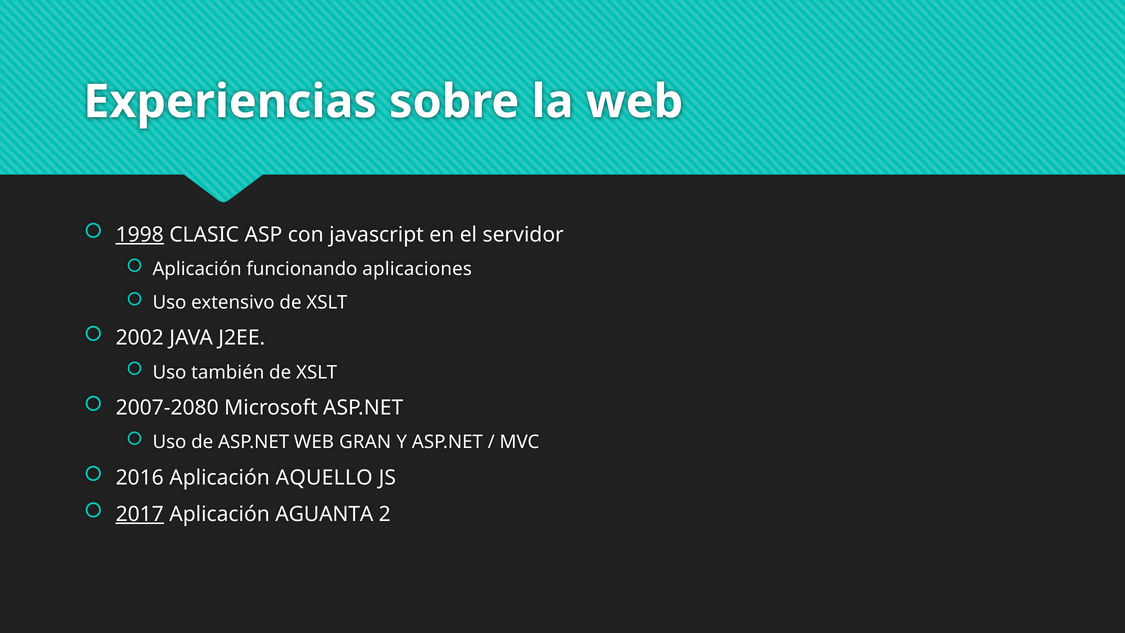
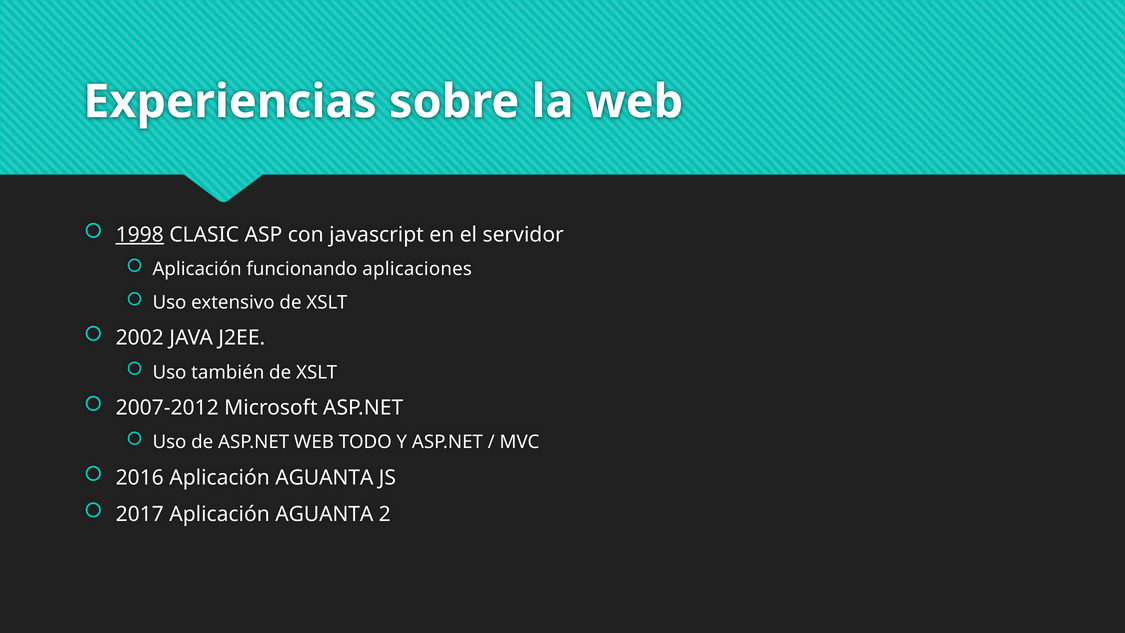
2007-2080: 2007-2080 -> 2007-2012
GRAN: GRAN -> TODO
2016 Aplicación AQUELLO: AQUELLO -> AGUANTA
2017 underline: present -> none
